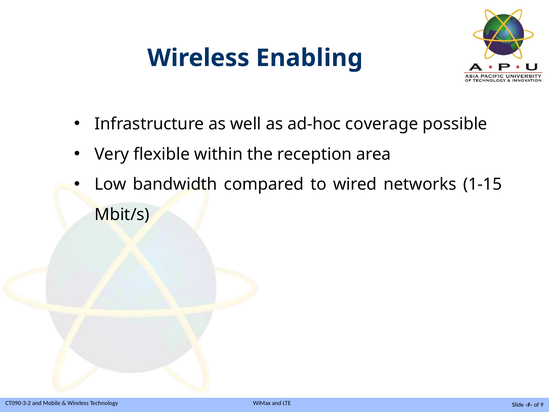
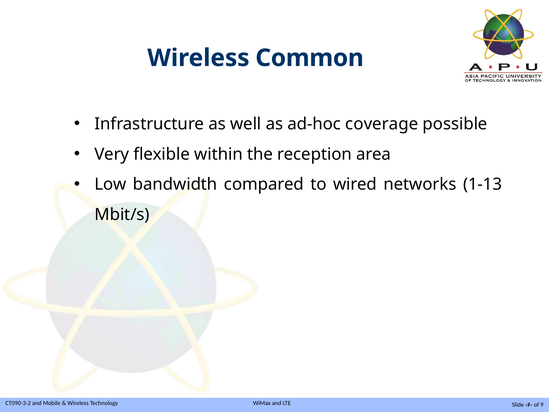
Enabling: Enabling -> Common
1-15: 1-15 -> 1-13
